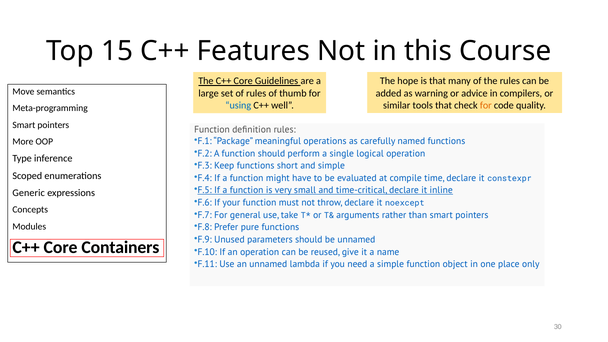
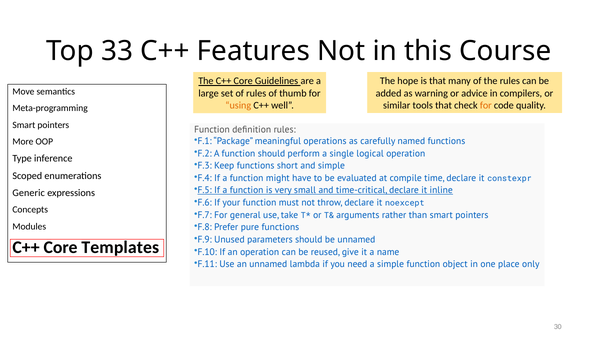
15: 15 -> 33
using colour: blue -> orange
Containers: Containers -> Templates
